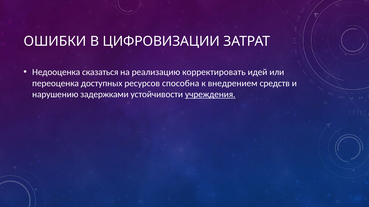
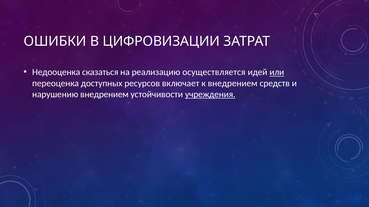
корректировать: корректировать -> осуществляется
или underline: none -> present
способна: способна -> включает
нарушению задержками: задержками -> внедрением
